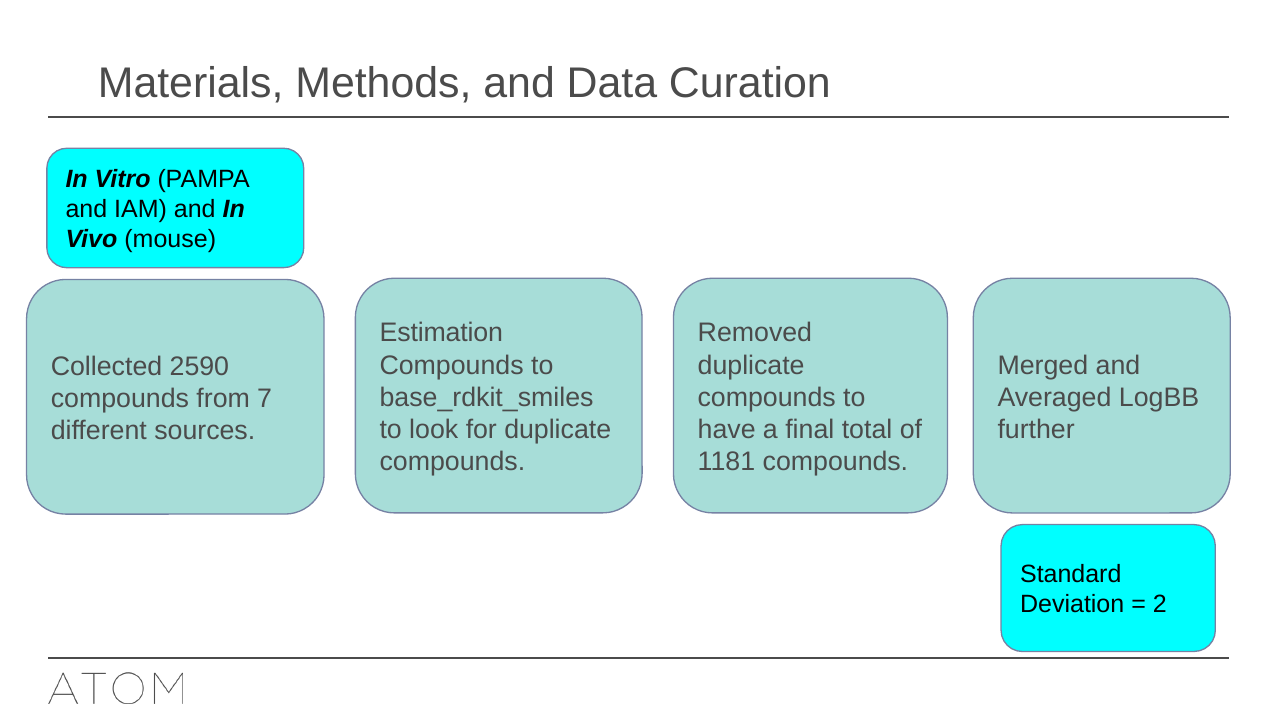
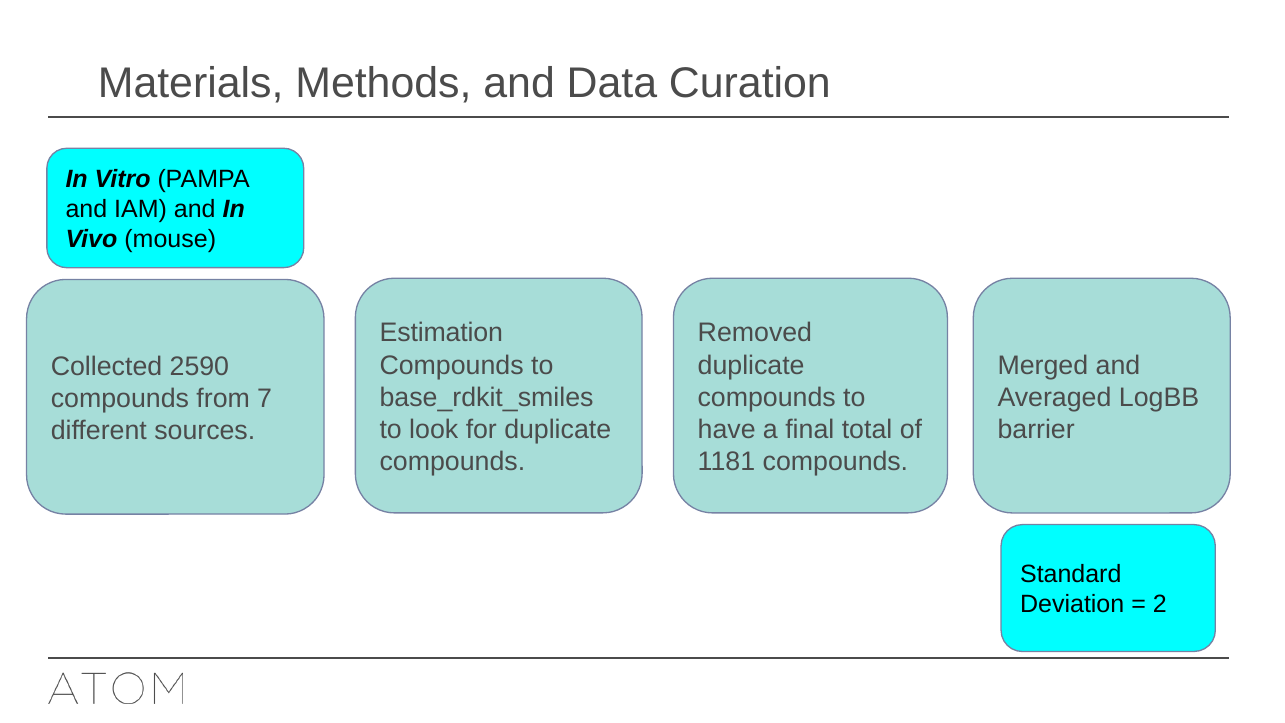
further: further -> barrier
